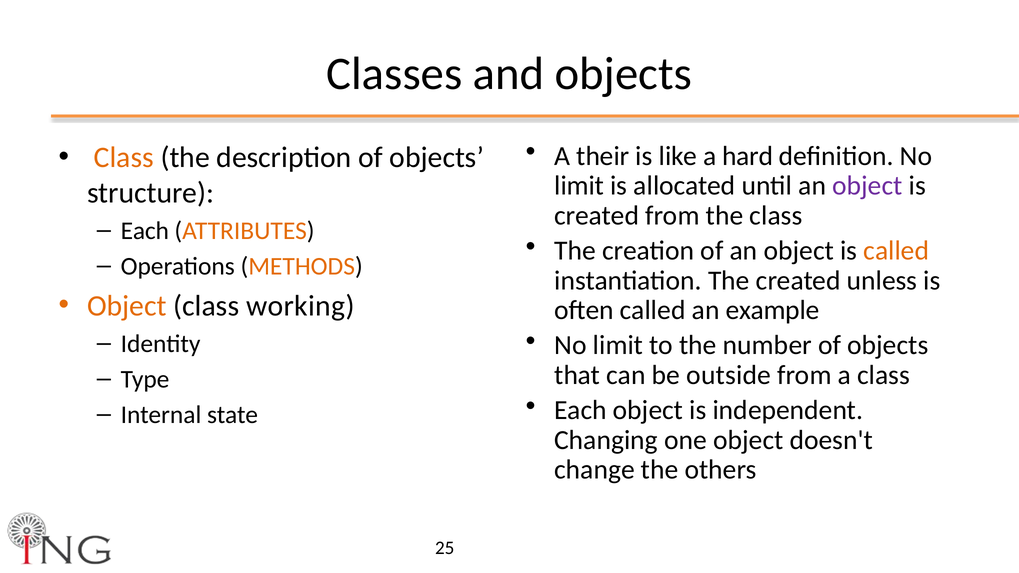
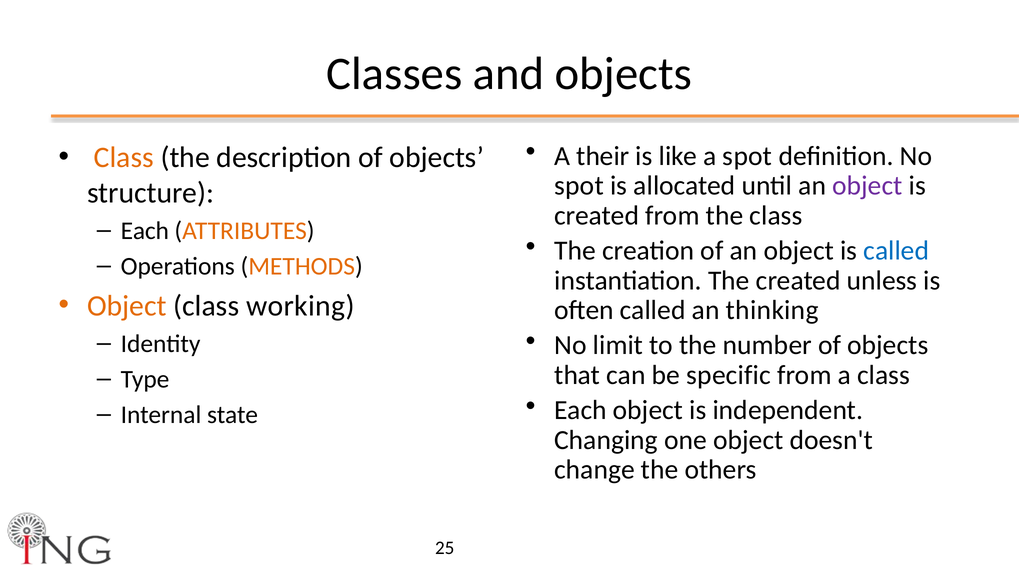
a hard: hard -> spot
limit at (579, 186): limit -> spot
called at (896, 251) colour: orange -> blue
example: example -> thinking
outside: outside -> specific
